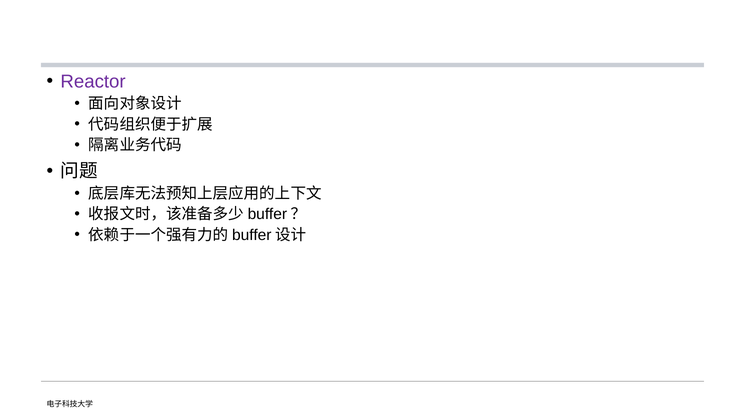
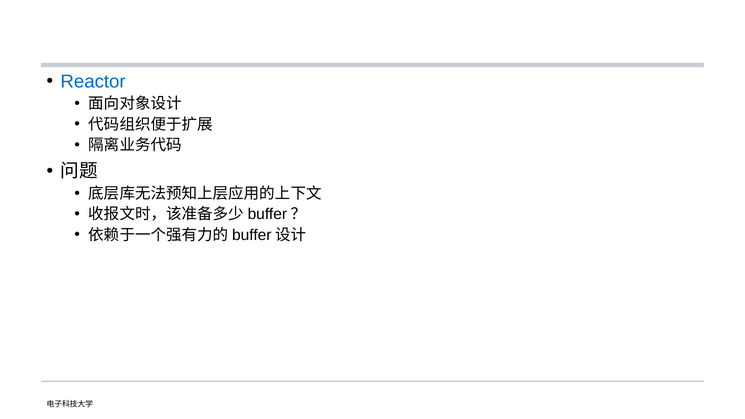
Reactor colour: purple -> blue
